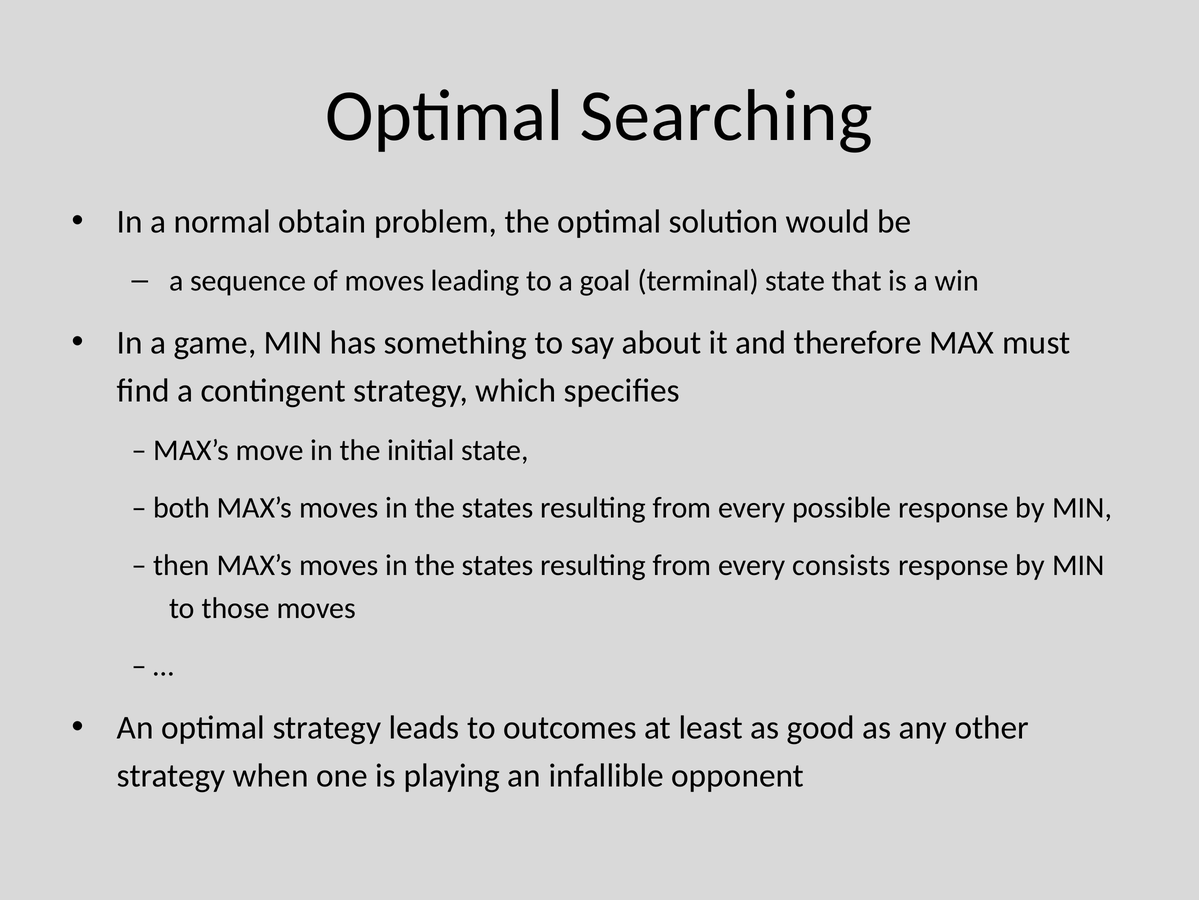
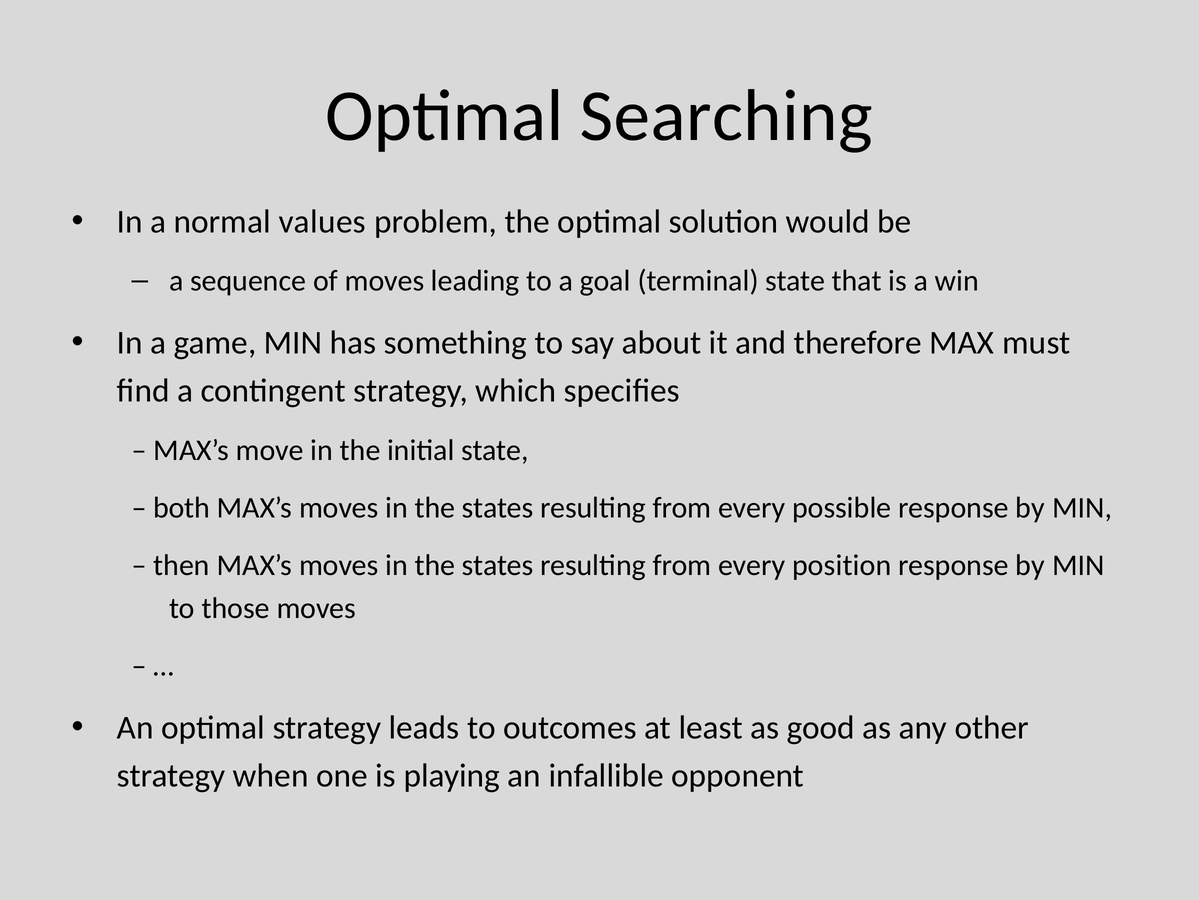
obtain: obtain -> values
consists: consists -> position
